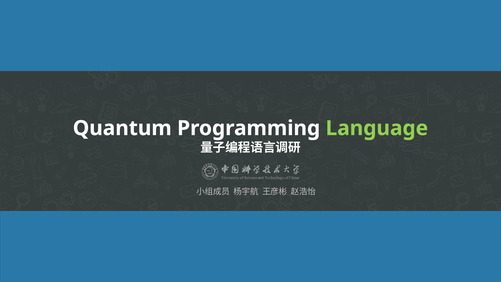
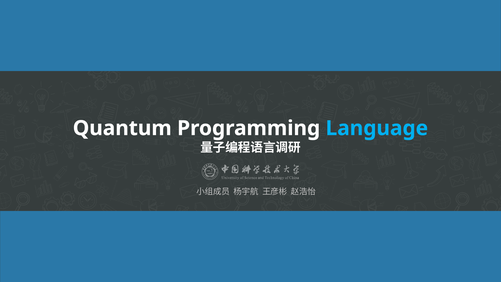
Language colour: light green -> light blue
